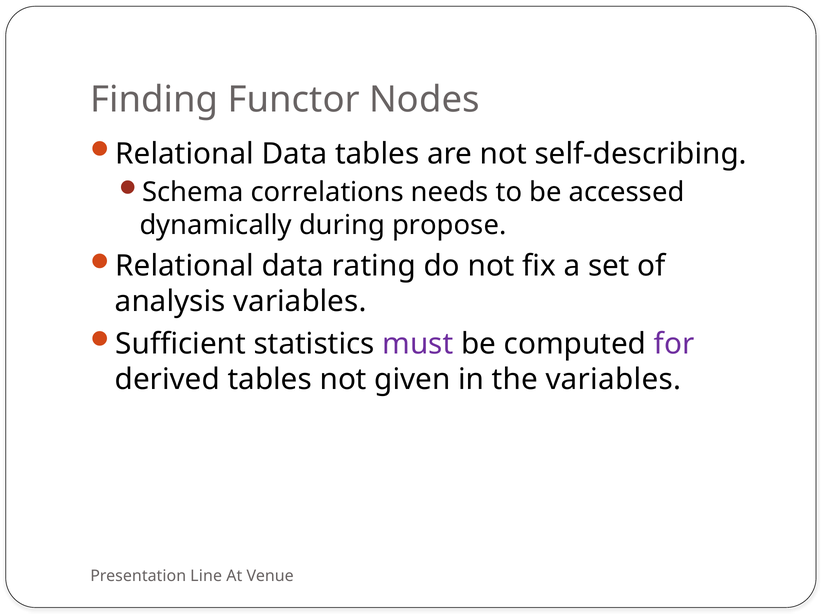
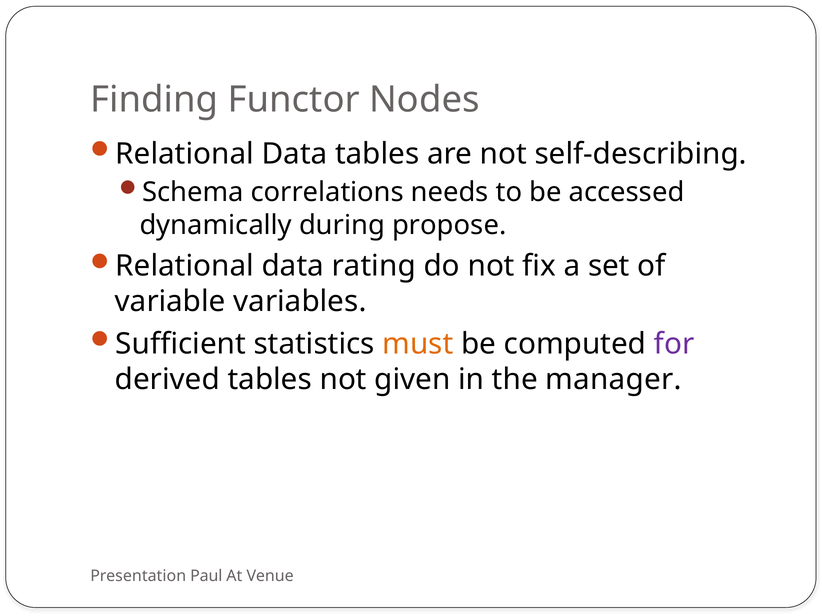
analysis: analysis -> variable
must colour: purple -> orange
the variables: variables -> manager
Line: Line -> Paul
